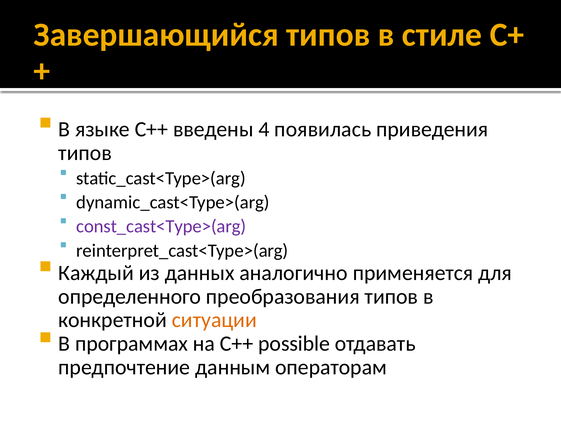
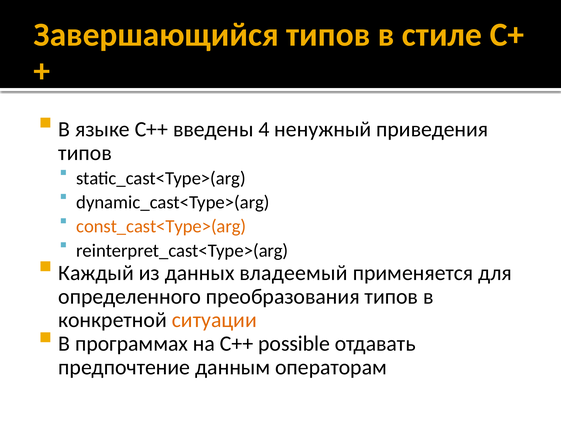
появилась: появилась -> ненужный
const_cast<Type>(arg colour: purple -> orange
аналогично: аналогично -> владеемый
